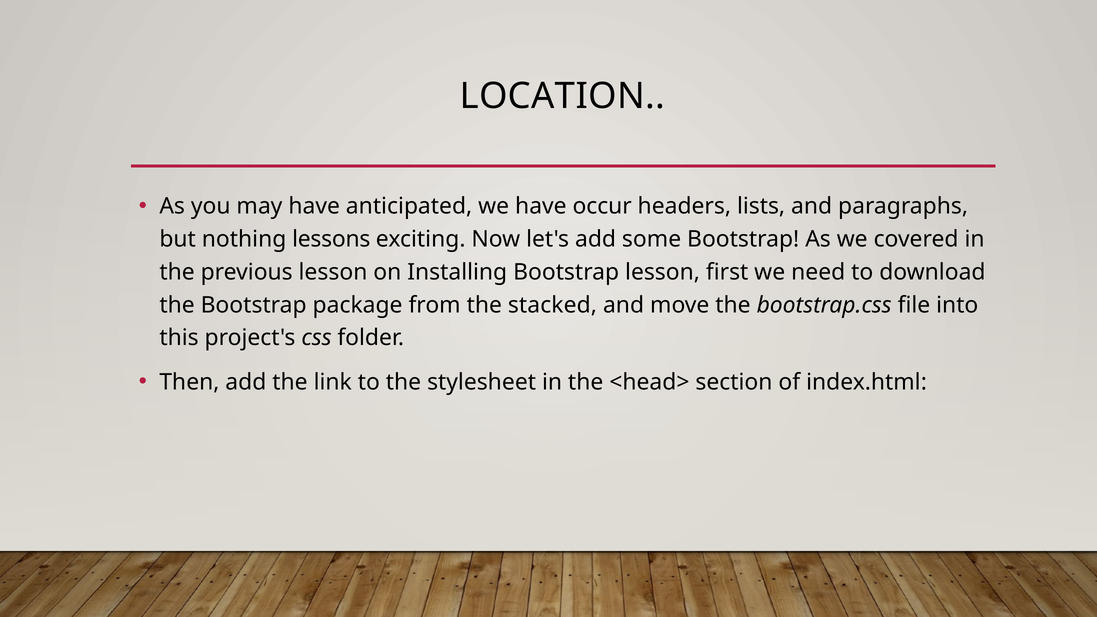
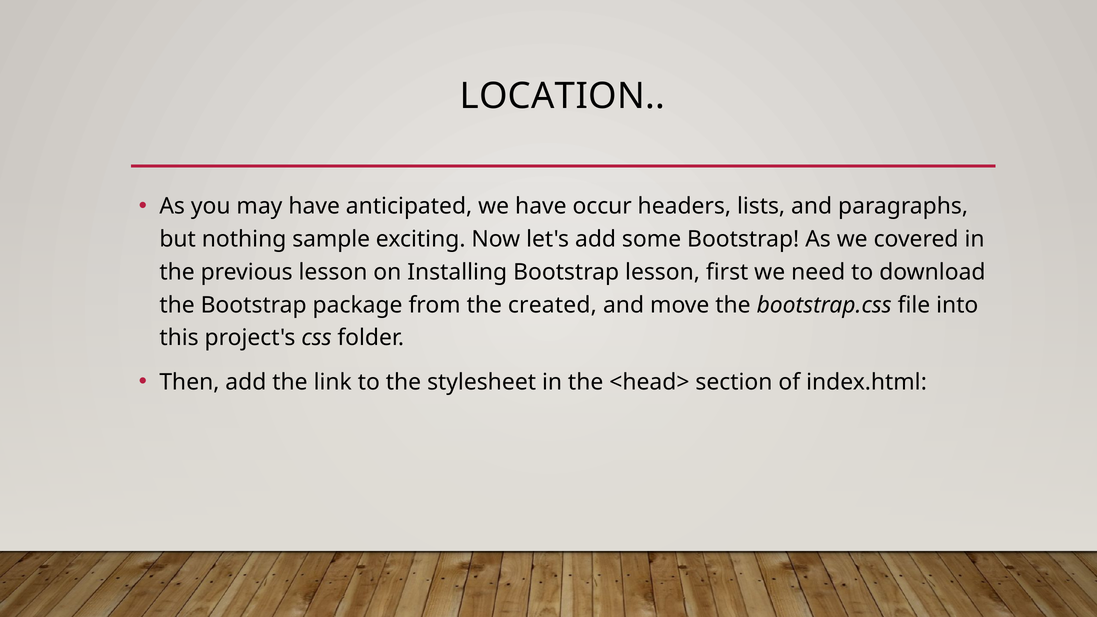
lessons: lessons -> sample
stacked: stacked -> created
